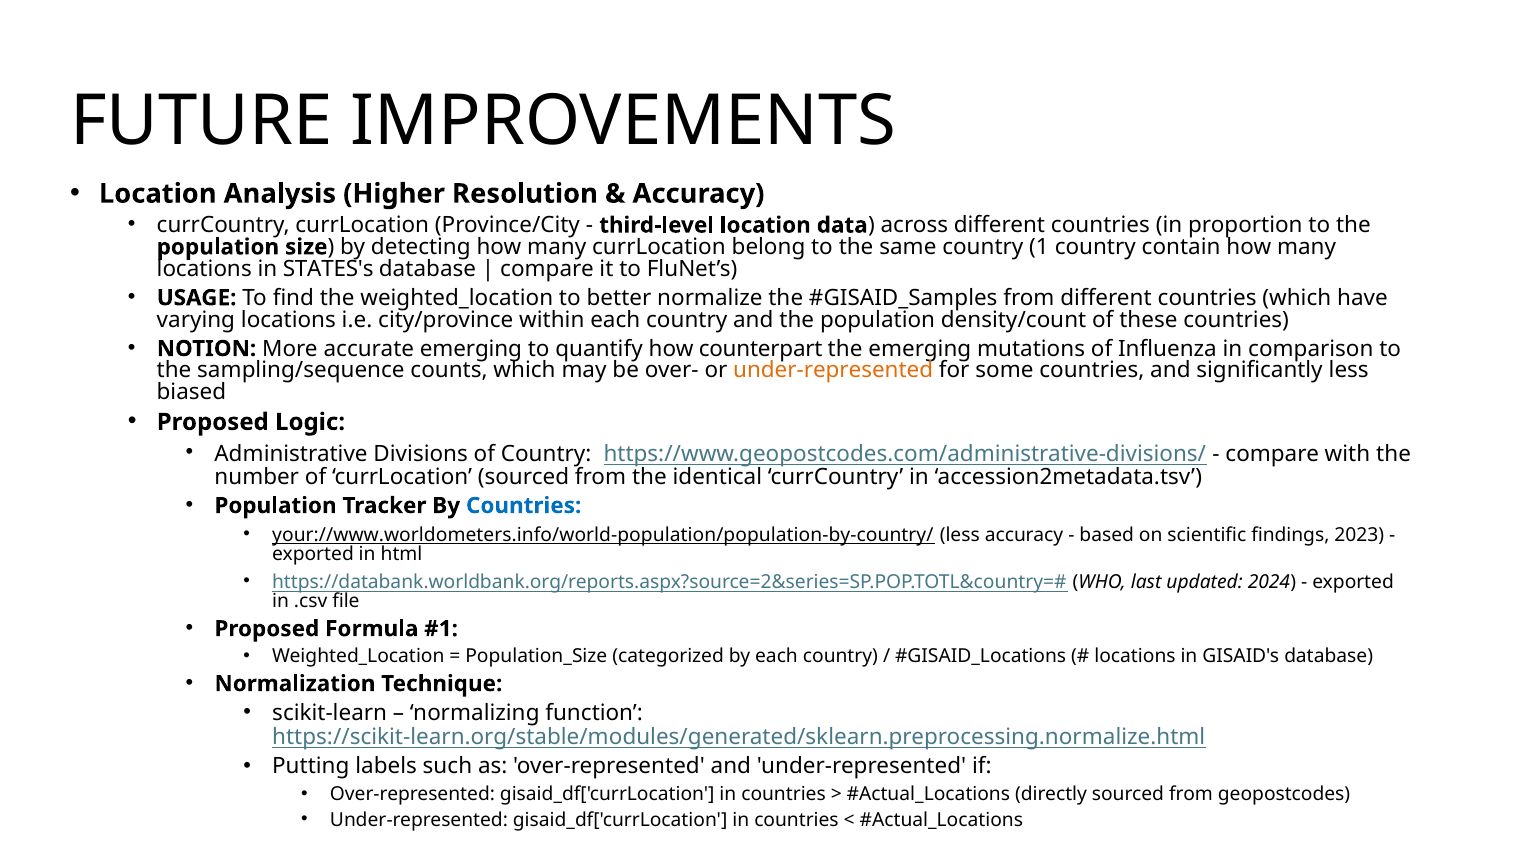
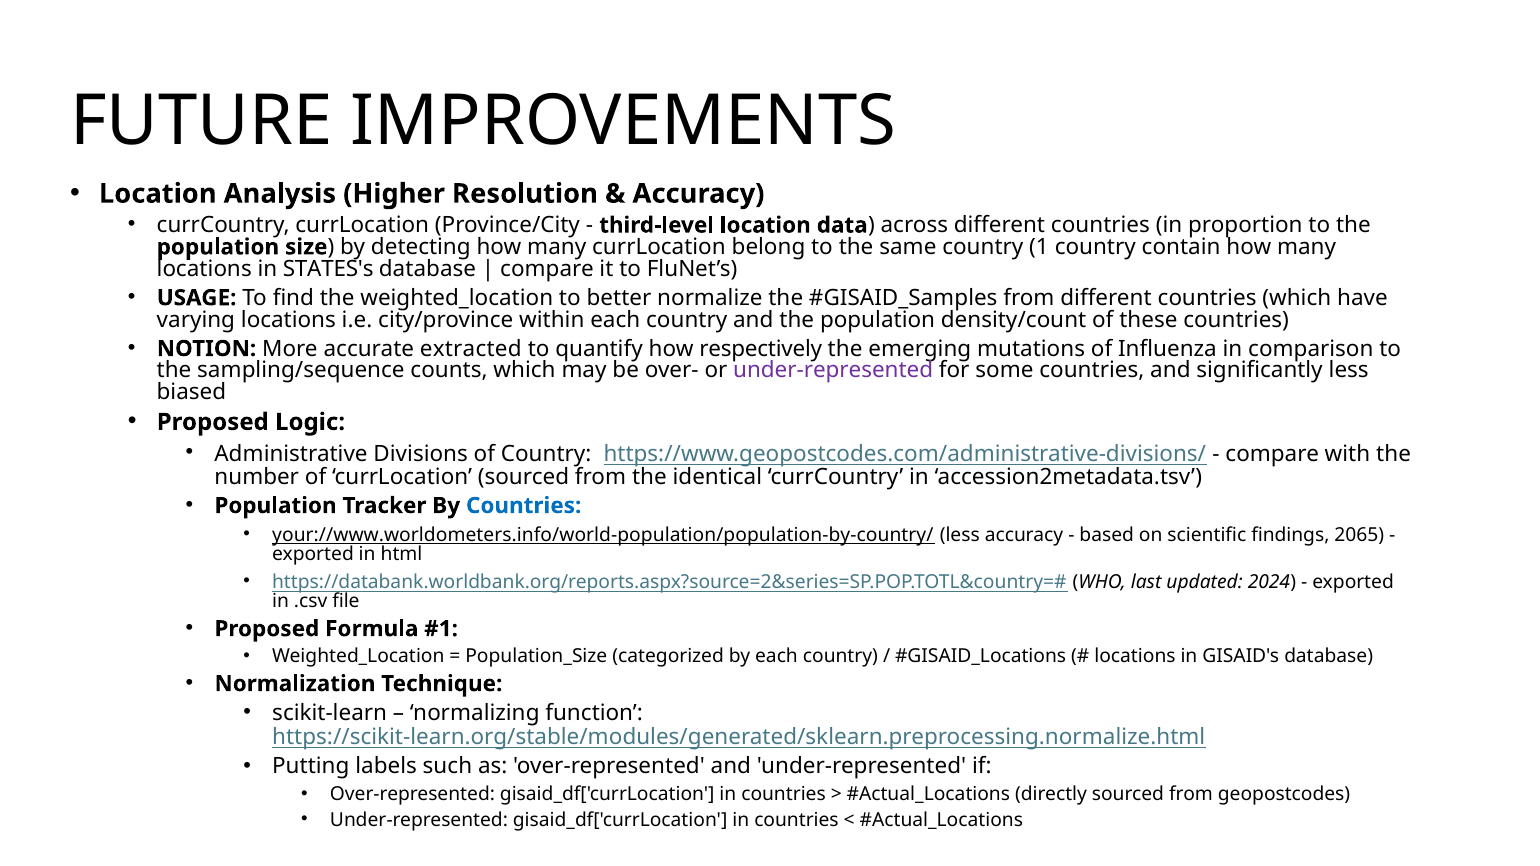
accurate emerging: emerging -> extracted
counterpart: counterpart -> respectively
under-represented at (833, 371) colour: orange -> purple
2023: 2023 -> 2065
